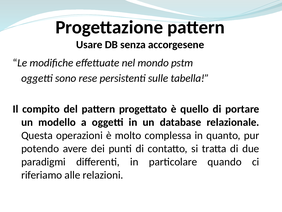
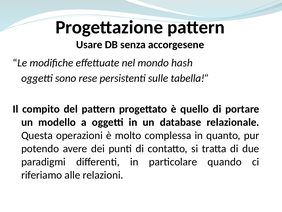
pstm: pstm -> hash
